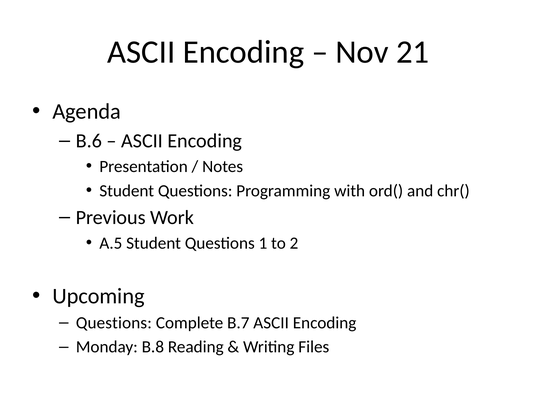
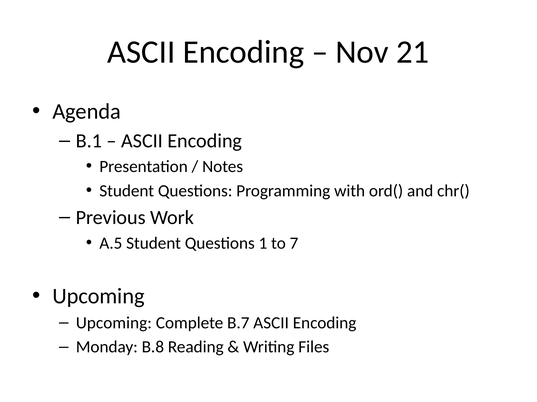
B.6: B.6 -> B.1
2: 2 -> 7
Questions at (114, 324): Questions -> Upcoming
